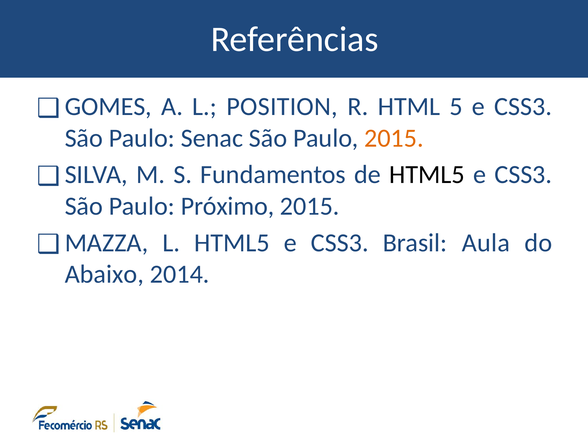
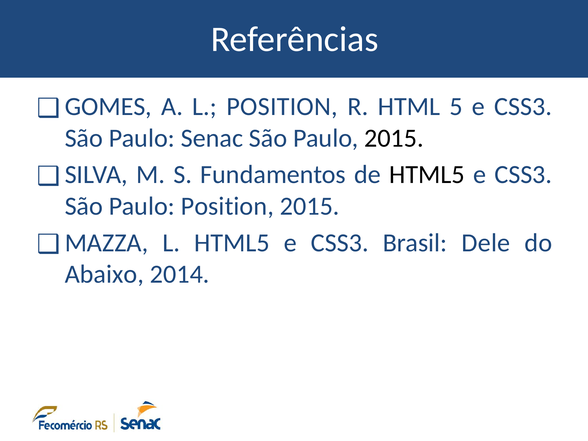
2015 at (394, 138) colour: orange -> black
Paulo Próximo: Próximo -> Position
Aula: Aula -> Dele
